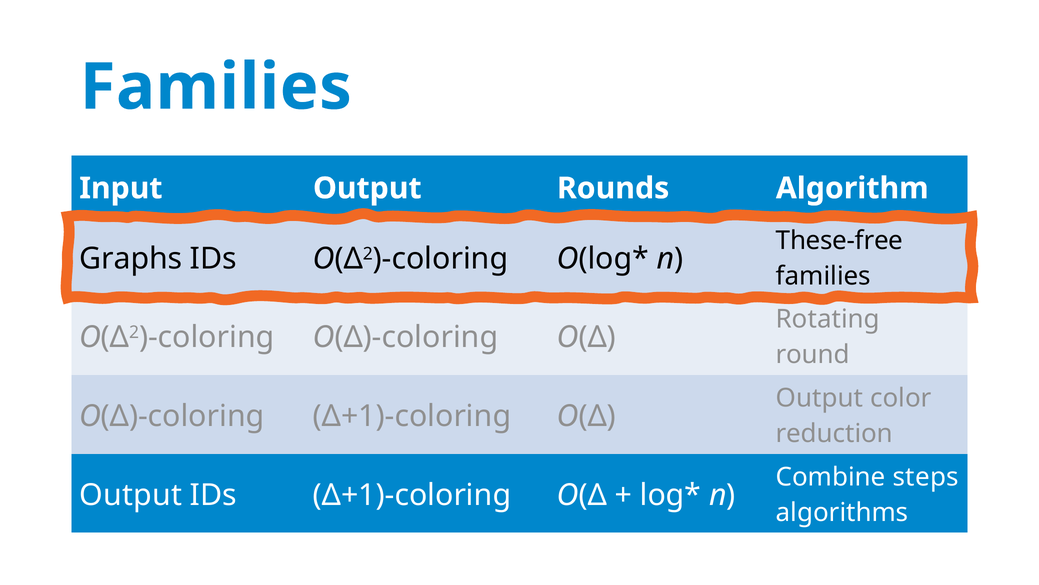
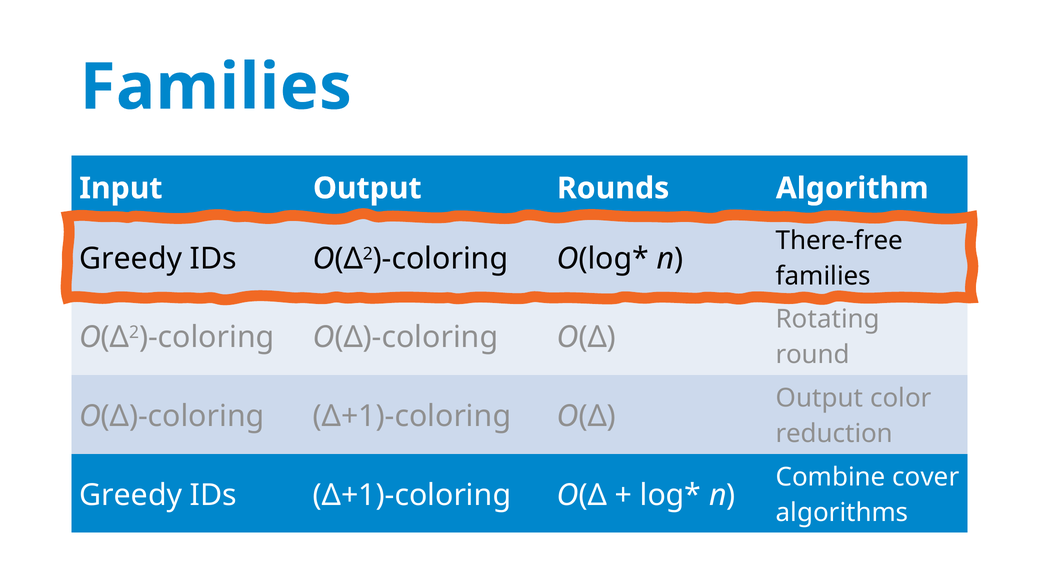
These-free: These-free -> There-free
Graphs at (131, 258): Graphs -> Greedy
steps: steps -> cover
Output at (131, 495): Output -> Greedy
